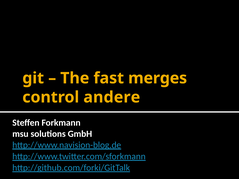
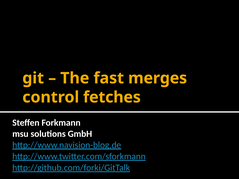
andere: andere -> fetches
